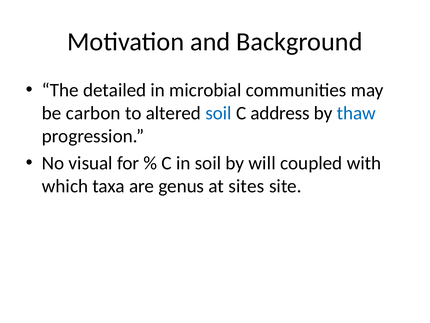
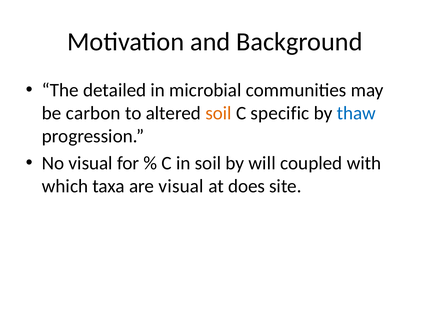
soil at (219, 113) colour: blue -> orange
address: address -> specific
are genus: genus -> visual
sites: sites -> does
